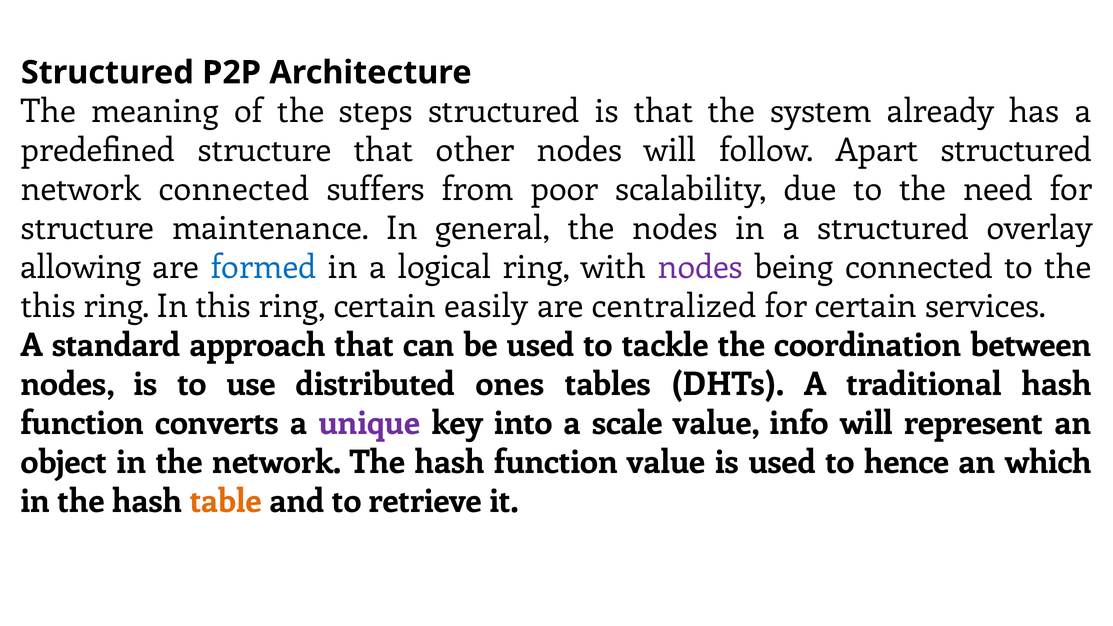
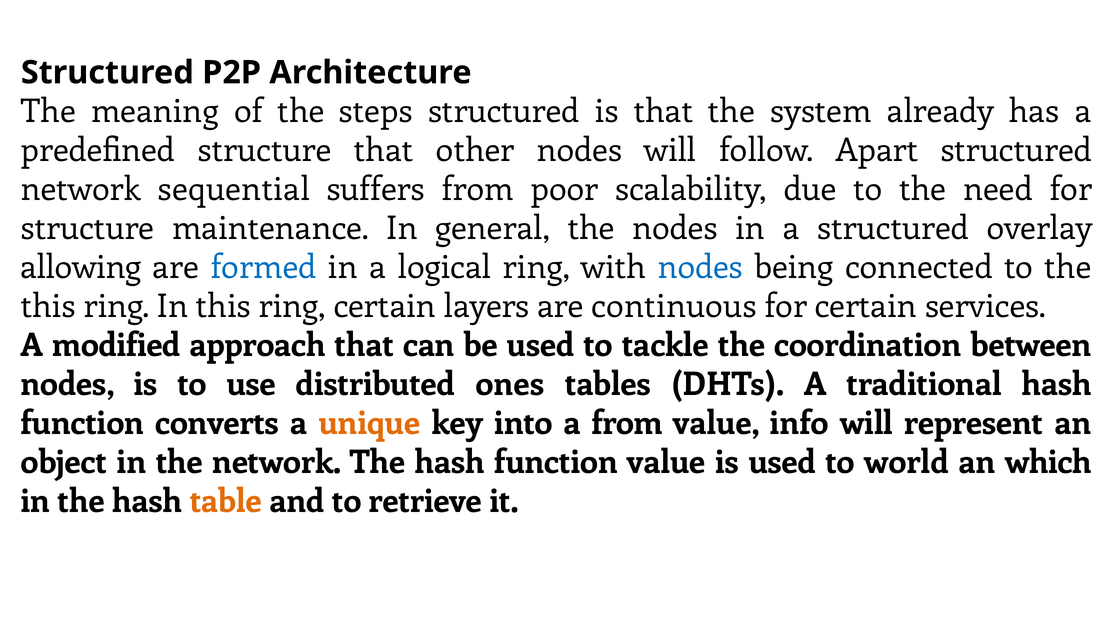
network connected: connected -> sequential
nodes at (700, 267) colour: purple -> blue
easily: easily -> layers
centralized: centralized -> continuous
standard: standard -> modified
unique colour: purple -> orange
a scale: scale -> from
hence: hence -> world
